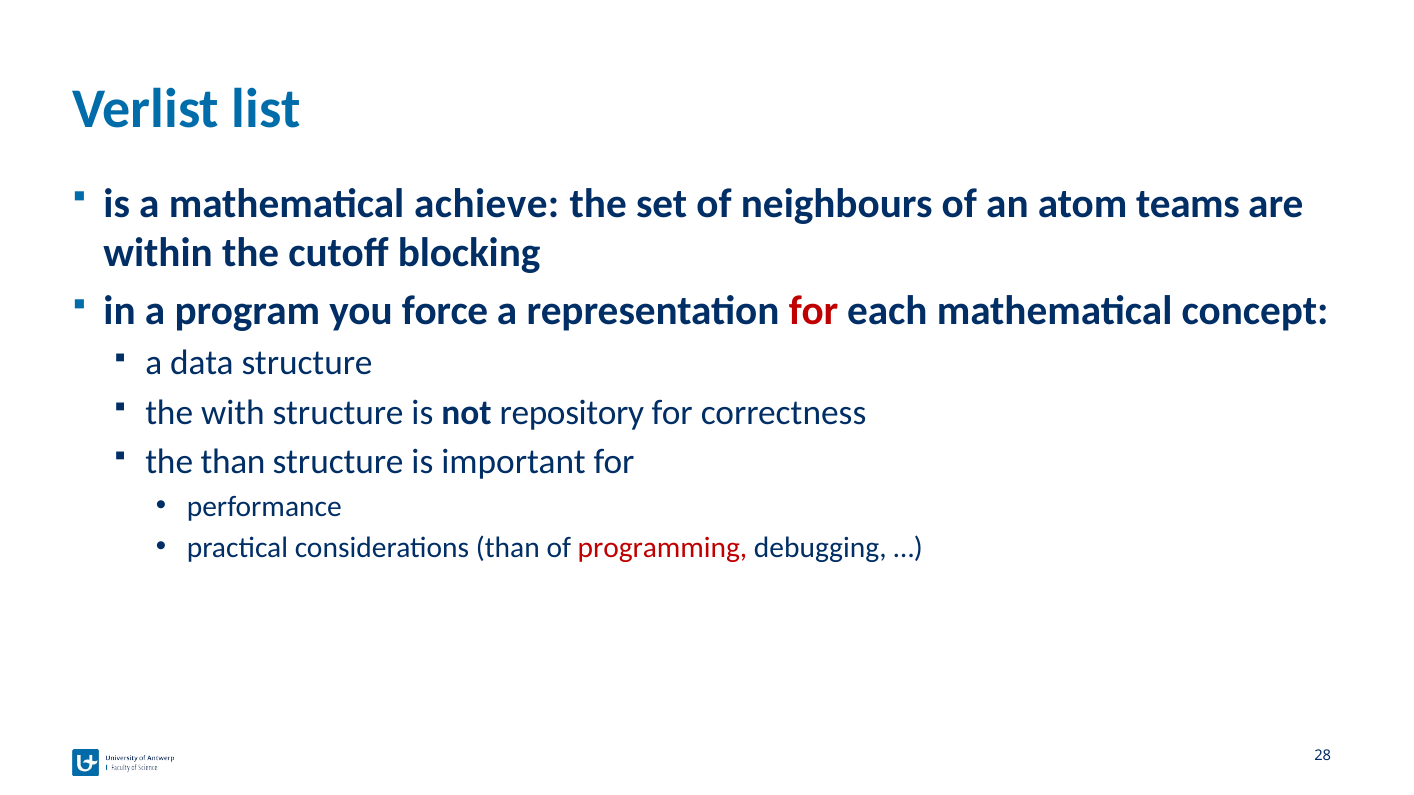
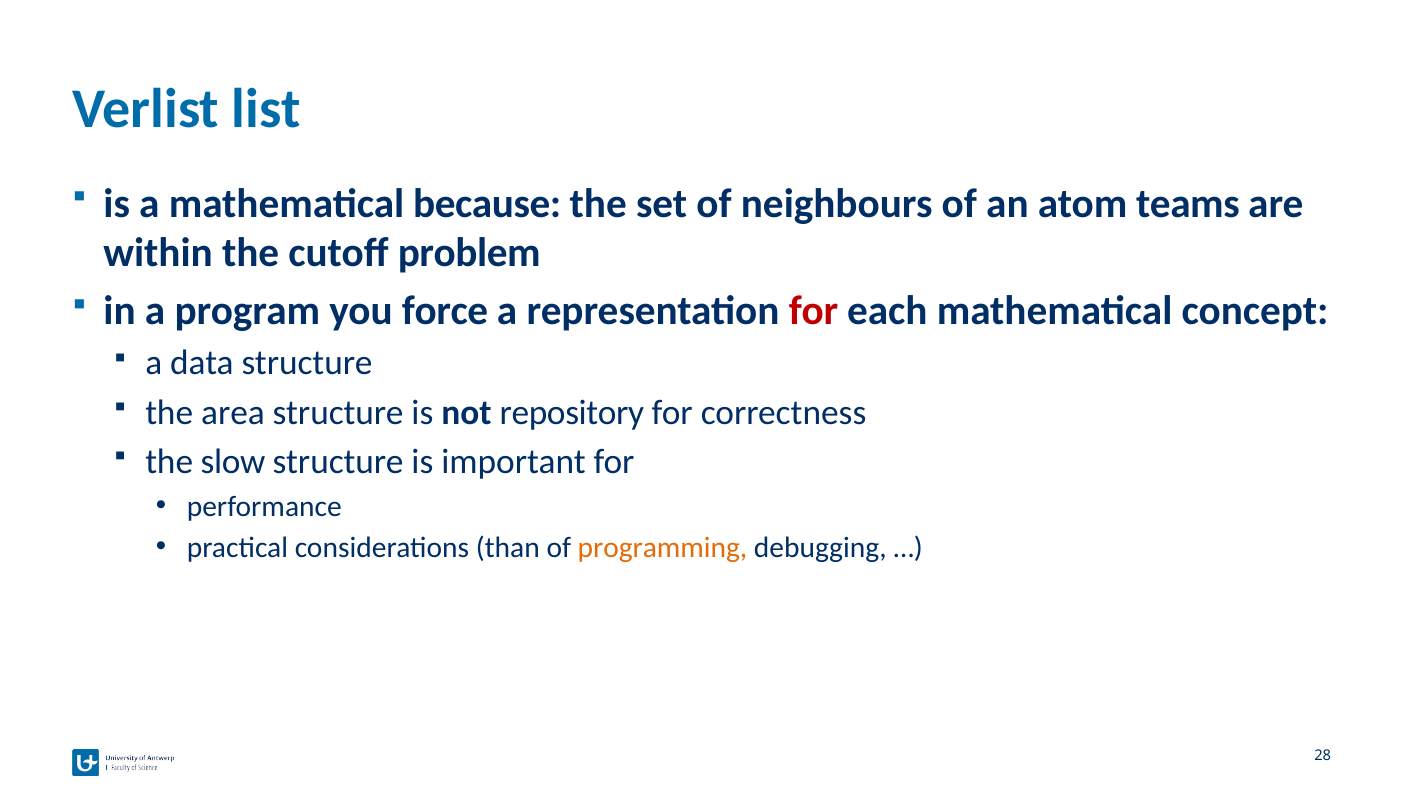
achieve: achieve -> because
blocking: blocking -> problem
with: with -> area
the than: than -> slow
programming colour: red -> orange
